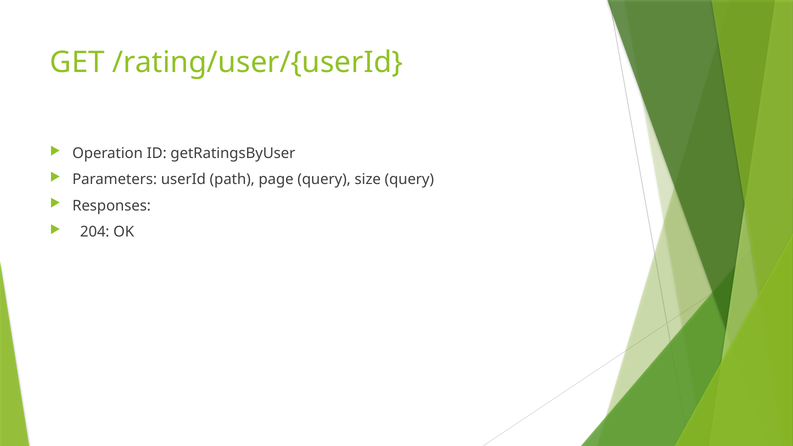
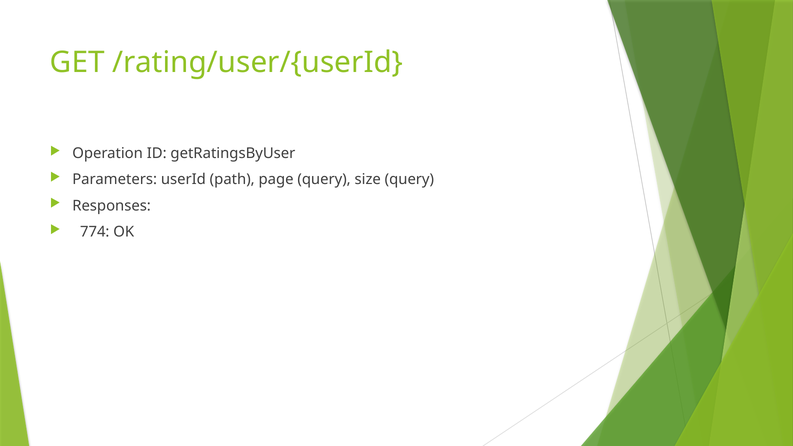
204: 204 -> 774
